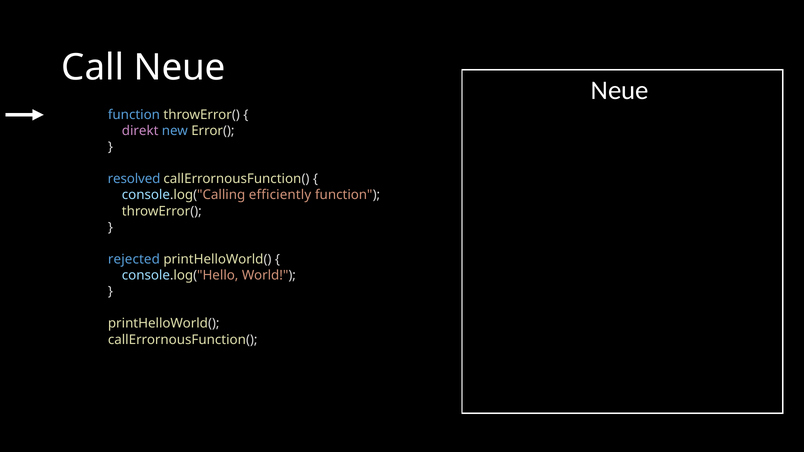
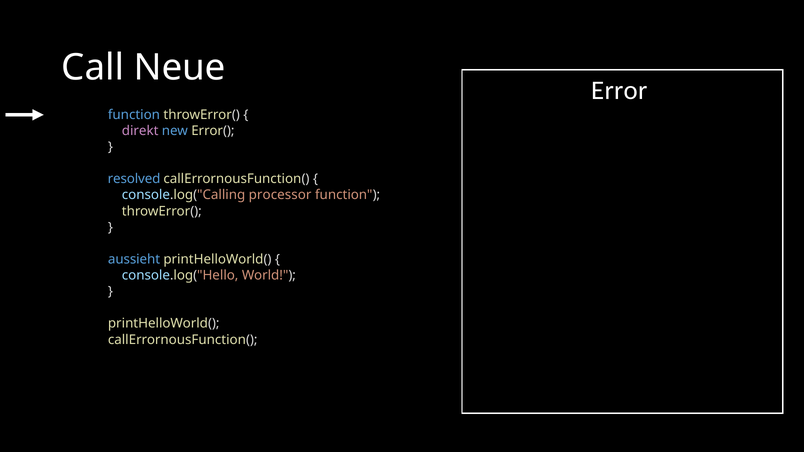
Neue at (620, 90): Neue -> Error
efficiently: efficiently -> processor
rejected: rejected -> aussieht
